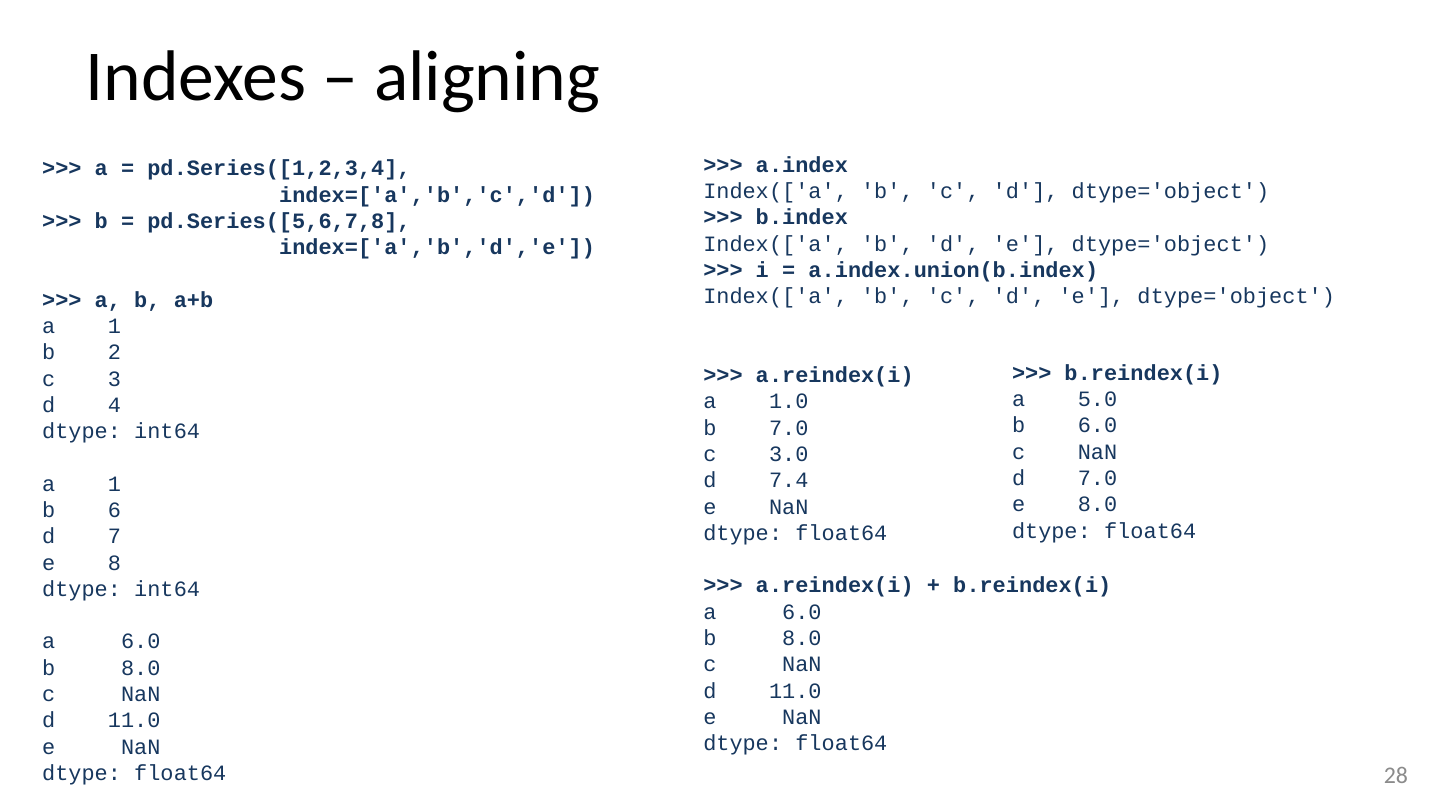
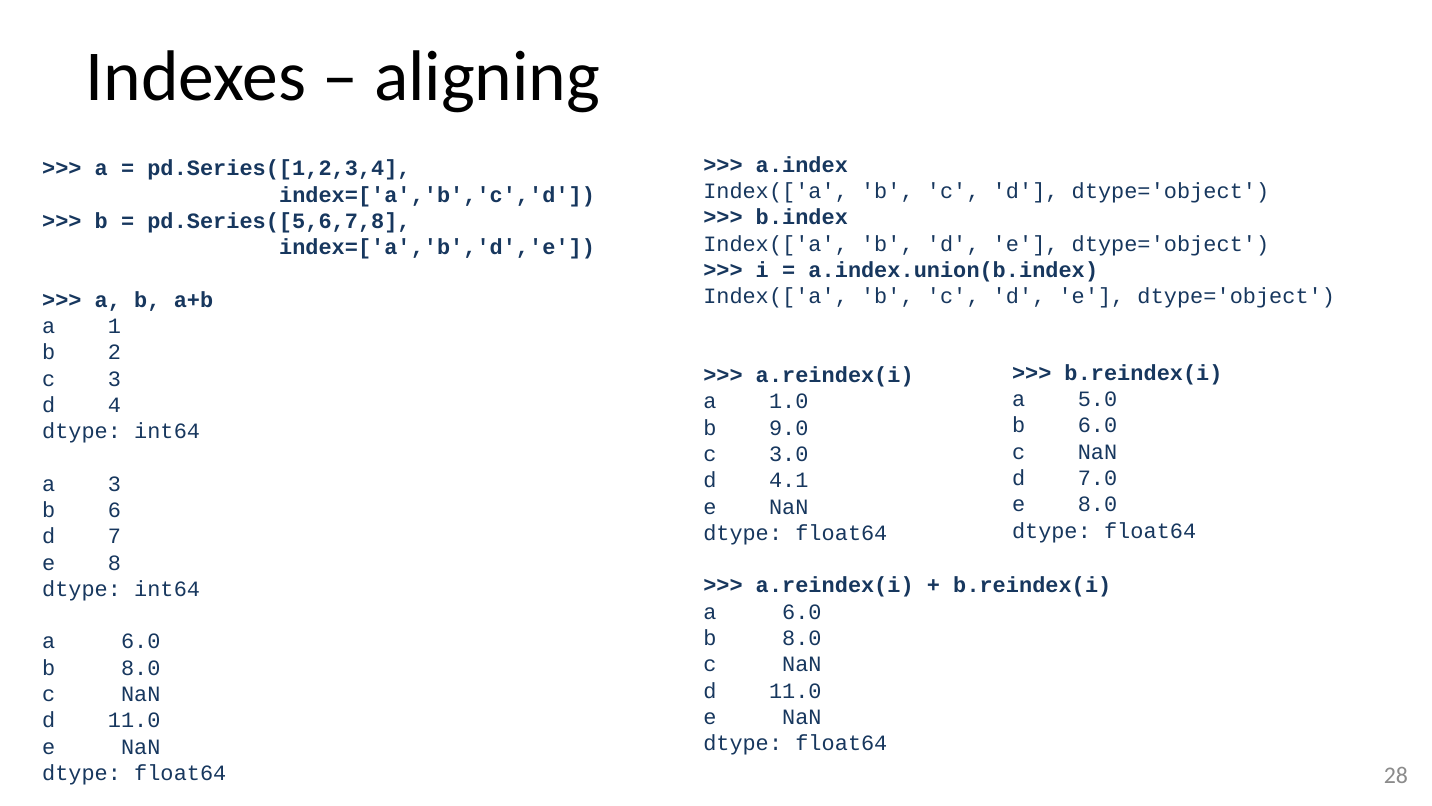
b 7.0: 7.0 -> 9.0
7.4: 7.4 -> 4.1
1 at (115, 484): 1 -> 3
